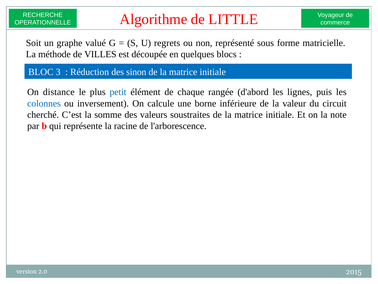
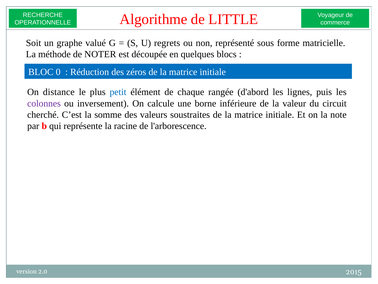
VILLES: VILLES -> NOTER
3: 3 -> 0
sinon: sinon -> zéros
colonnes colour: blue -> purple
